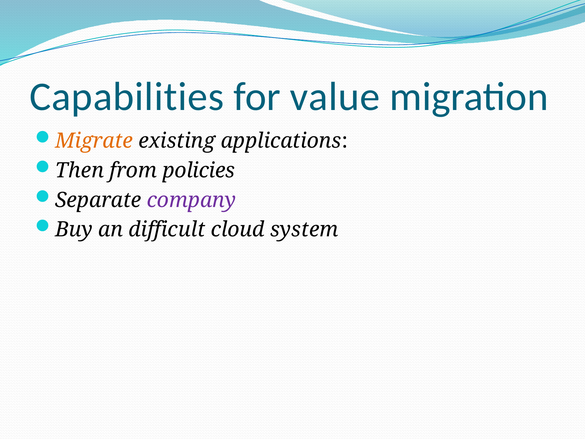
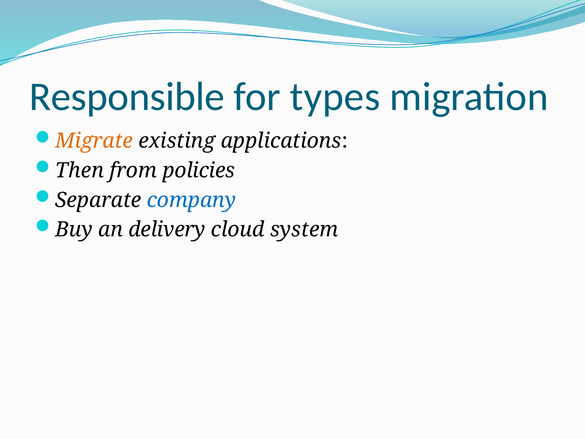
Capabilities: Capabilities -> Responsible
value: value -> types
company colour: purple -> blue
difficult: difficult -> delivery
